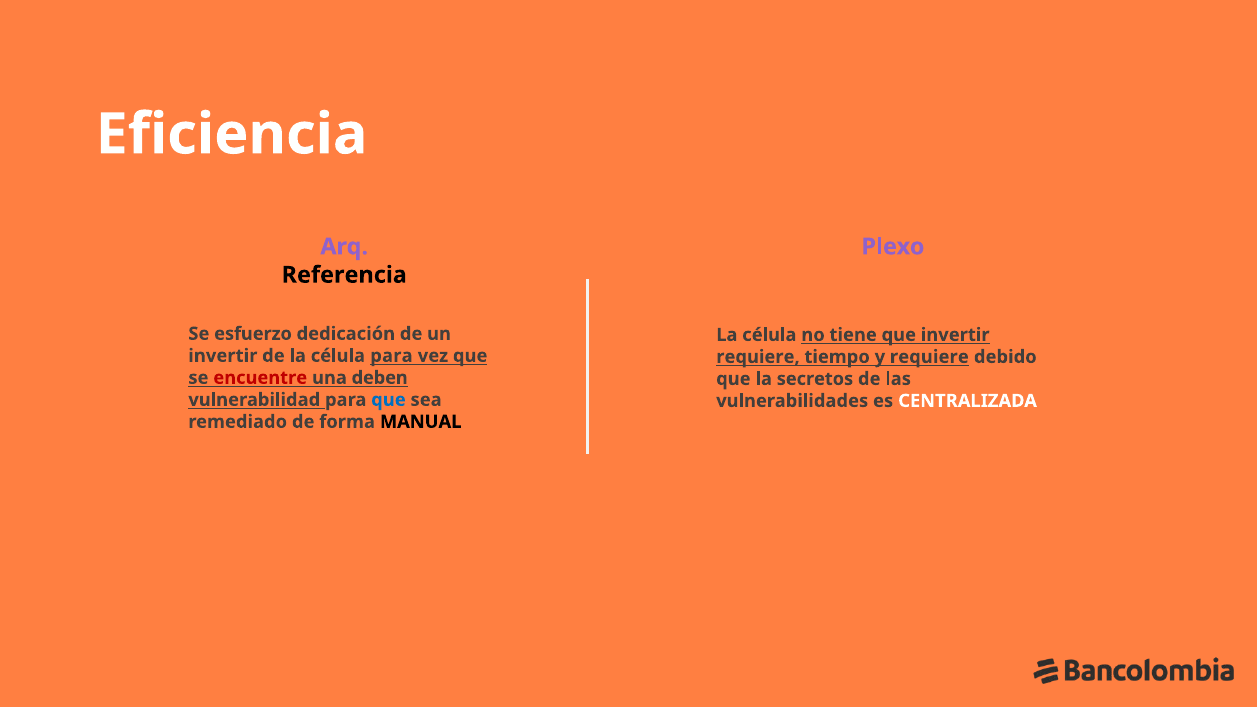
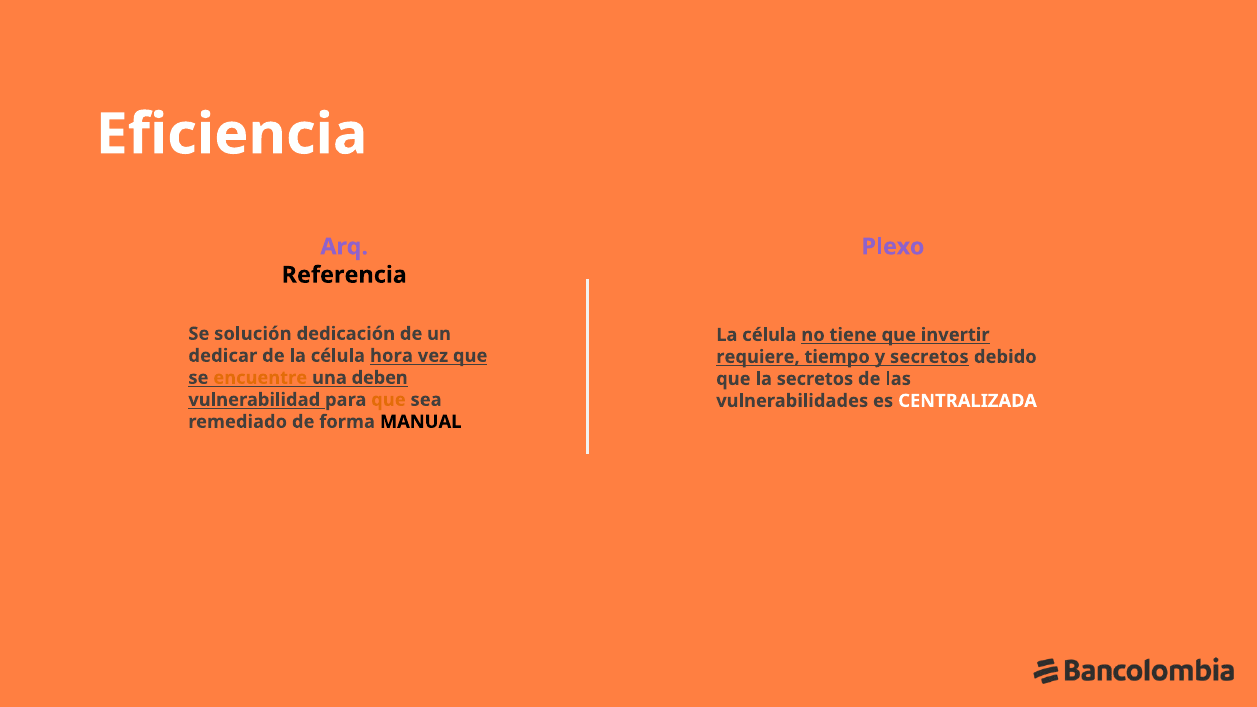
esfuerzo: esfuerzo -> solución
invertir at (223, 356): invertir -> dedicar
célula para: para -> hora
y requiere: requiere -> secretos
encuentre colour: red -> orange
que at (388, 400) colour: blue -> orange
